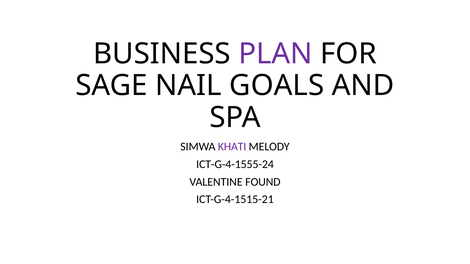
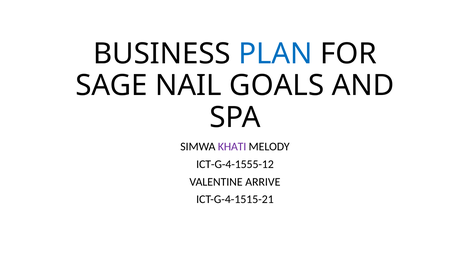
PLAN colour: purple -> blue
ICT-G-4-1555-24: ICT-G-4-1555-24 -> ICT-G-4-1555-12
FOUND: FOUND -> ARRIVE
